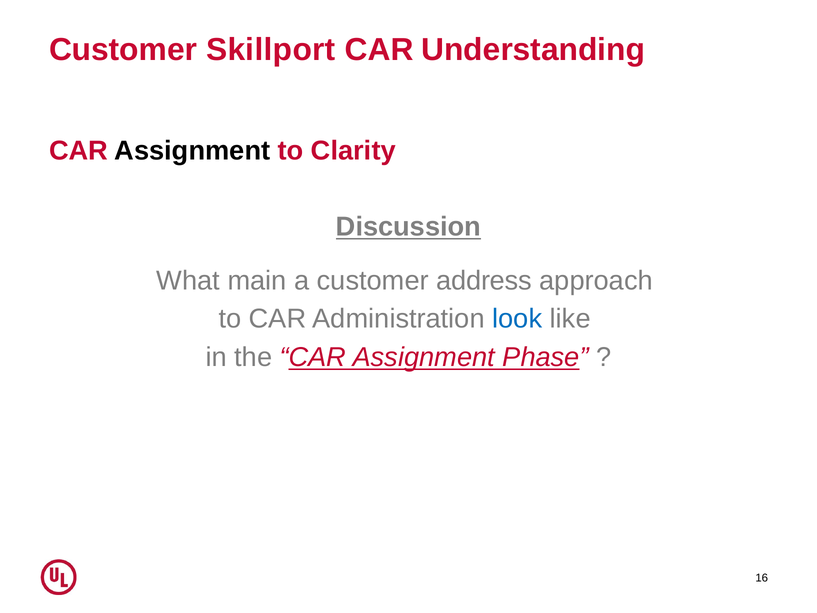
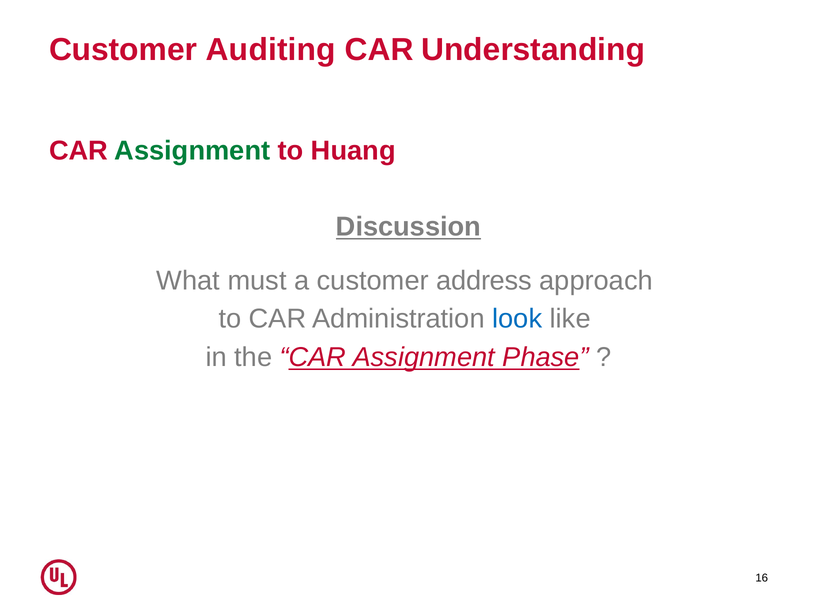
Skillport: Skillport -> Auditing
Assignment at (192, 150) colour: black -> green
Clarity: Clarity -> Huang
main: main -> must
